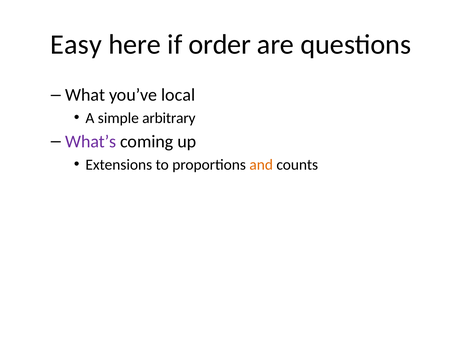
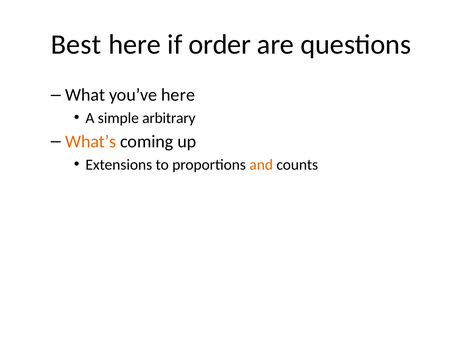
Easy: Easy -> Best
you’ve local: local -> here
What’s colour: purple -> orange
